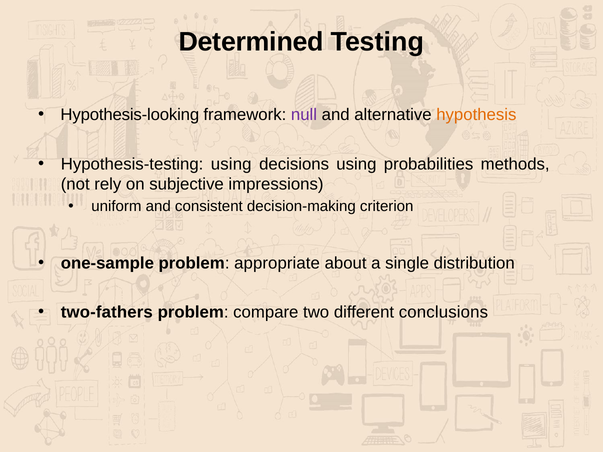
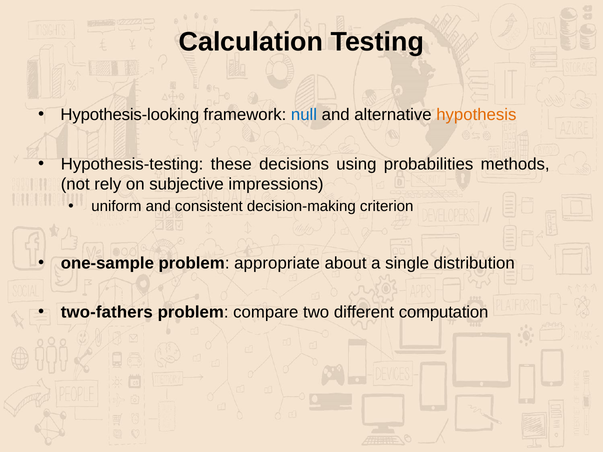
Determined: Determined -> Calculation
null colour: purple -> blue
Hypothesis-testing using: using -> these
conclusions: conclusions -> computation
